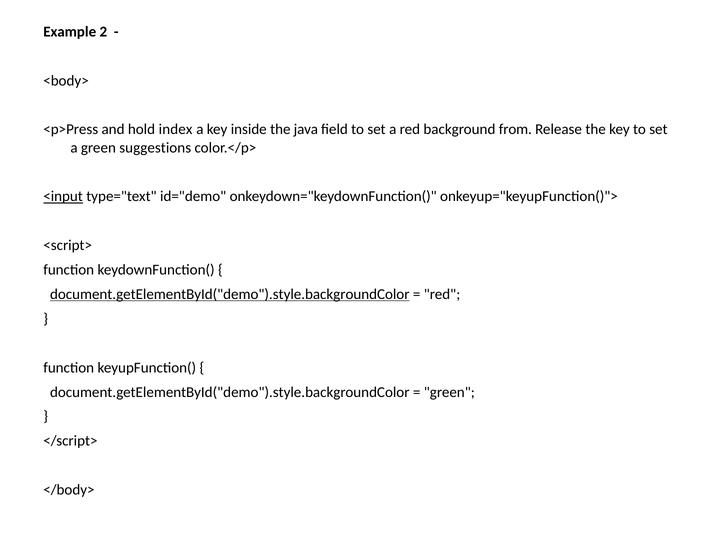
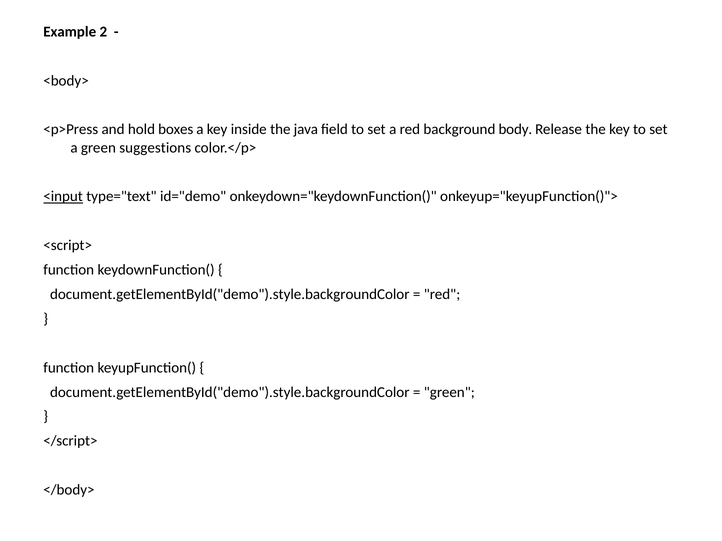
index: index -> boxes
from: from -> body
document.getElementById("demo").style.backgroundColor at (230, 295) underline: present -> none
